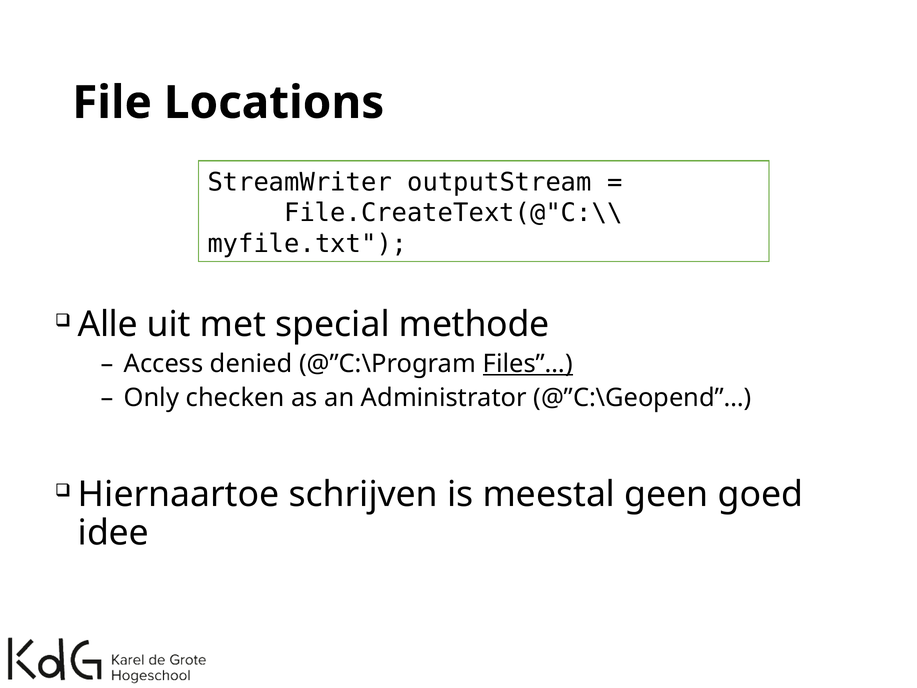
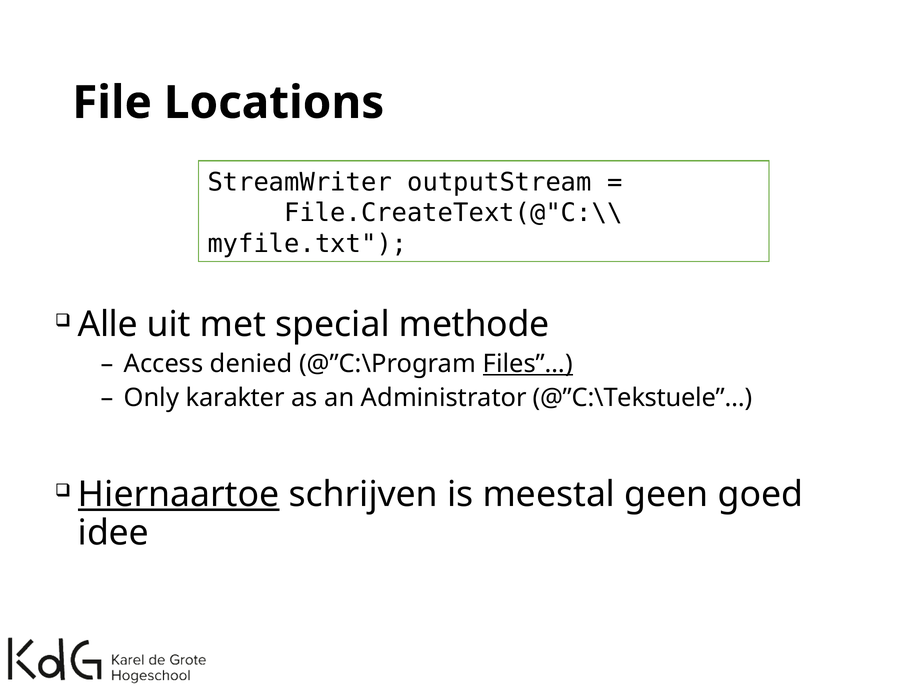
checken: checken -> karakter
@”C:\Geopend”…: @”C:\Geopend”… -> @”C:\Tekstuele”…
Hiernaartoe underline: none -> present
